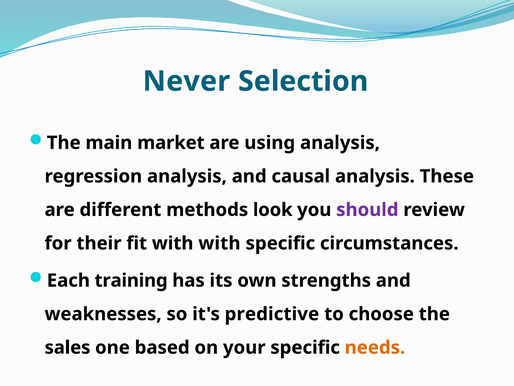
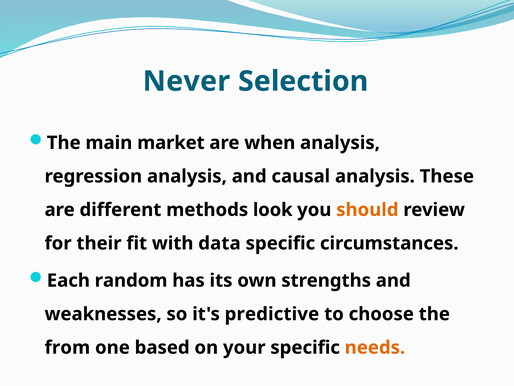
using: using -> when
should colour: purple -> orange
with with: with -> data
training: training -> random
sales: sales -> from
